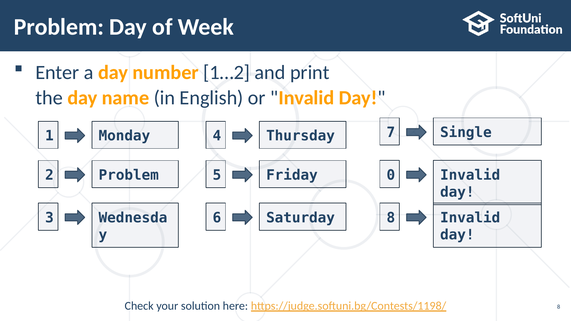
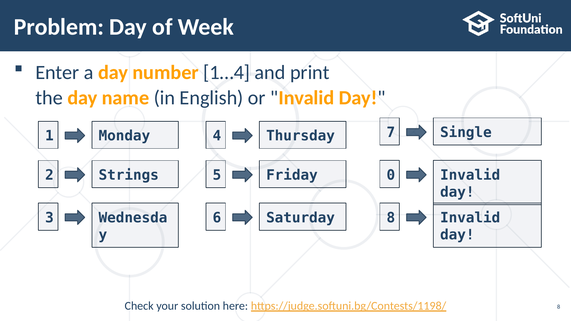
1…2: 1…2 -> 1…4
2 Problem: Problem -> Strings
